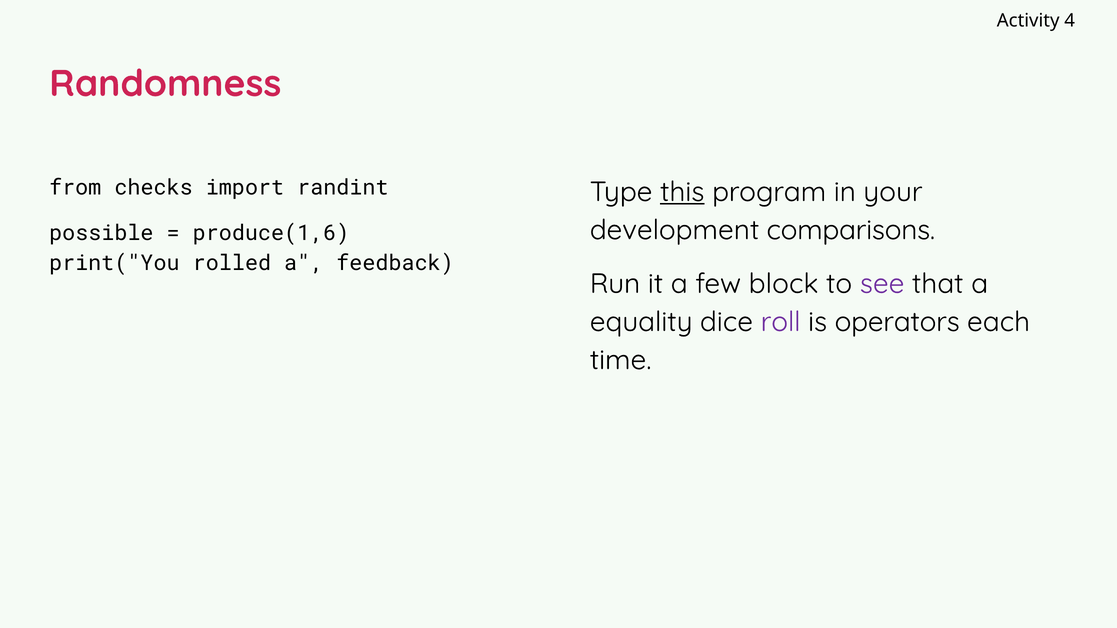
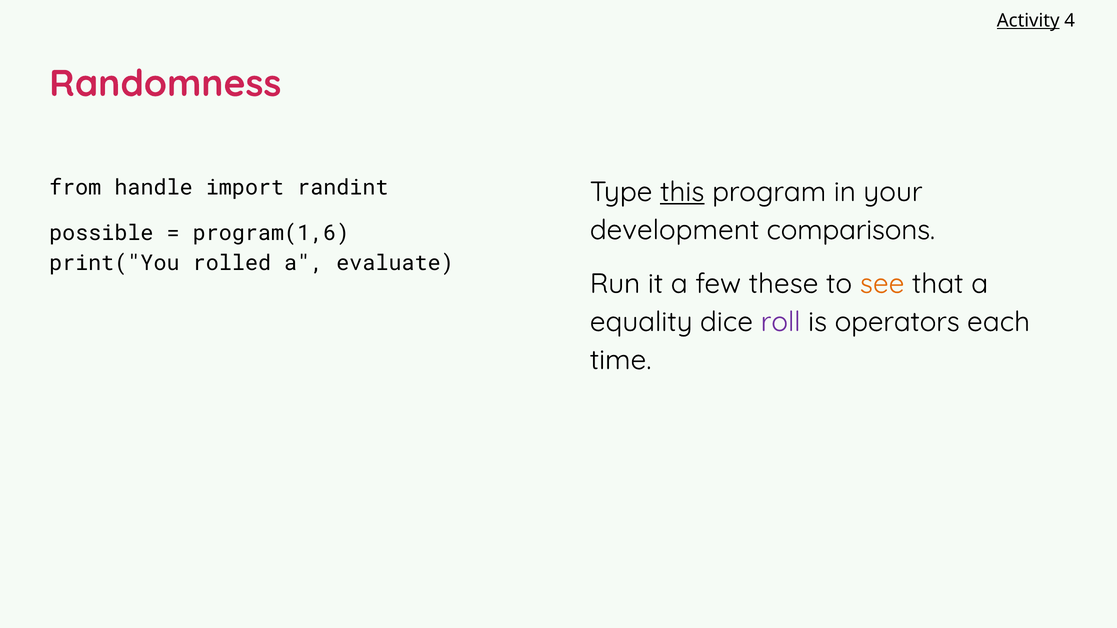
Activity underline: none -> present
checks: checks -> handle
produce(1,6: produce(1,6 -> program(1,6
feedback: feedback -> evaluate
block: block -> these
see colour: purple -> orange
